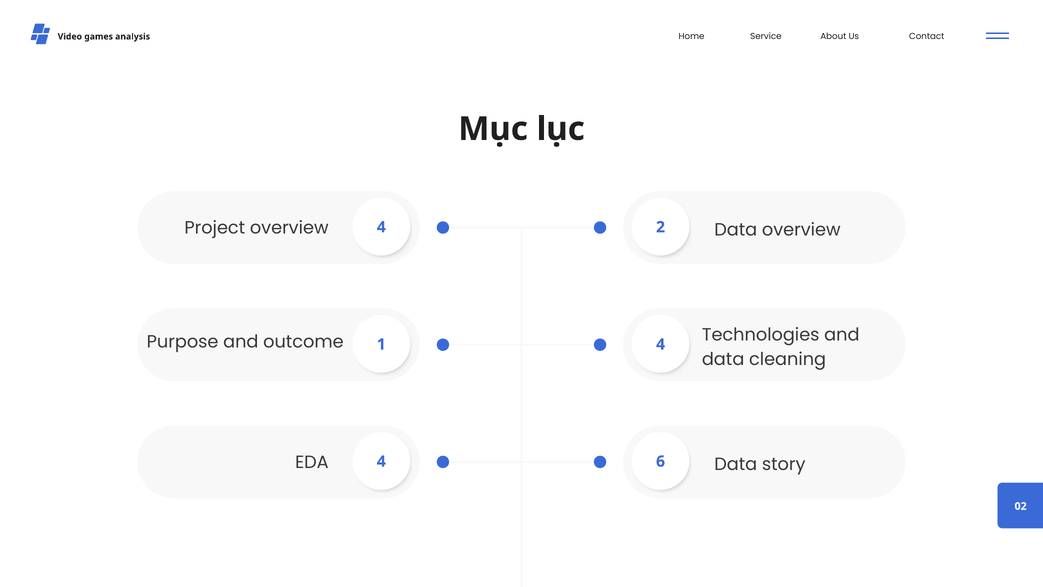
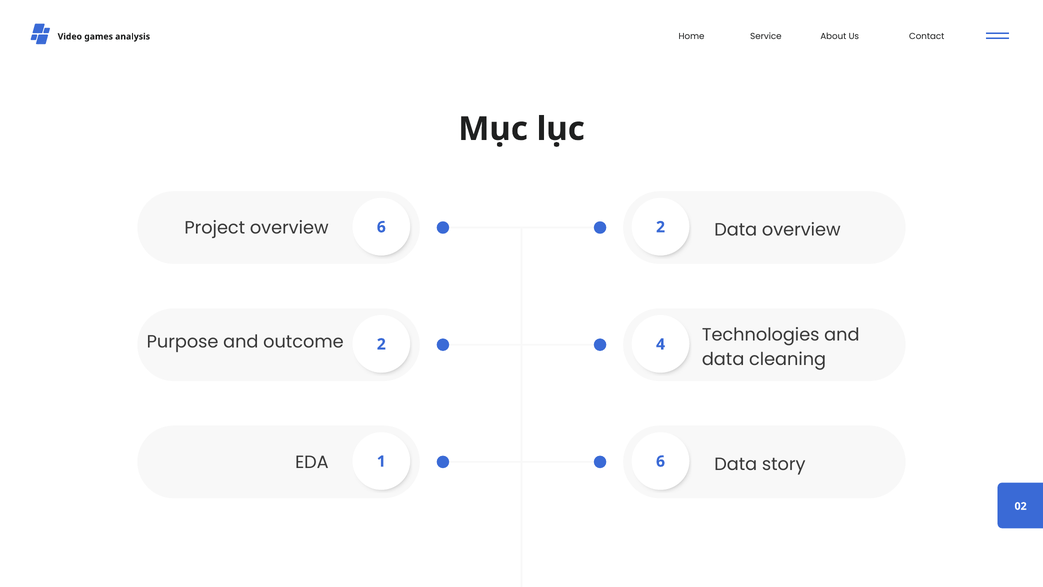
overview 4: 4 -> 6
outcome 1: 1 -> 2
EDA 4: 4 -> 1
